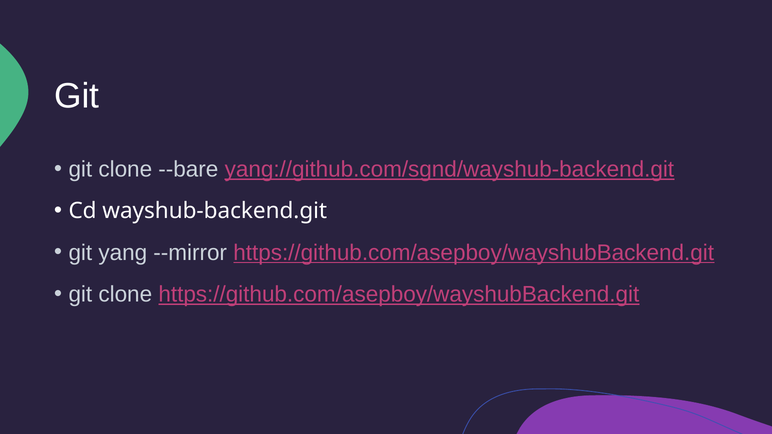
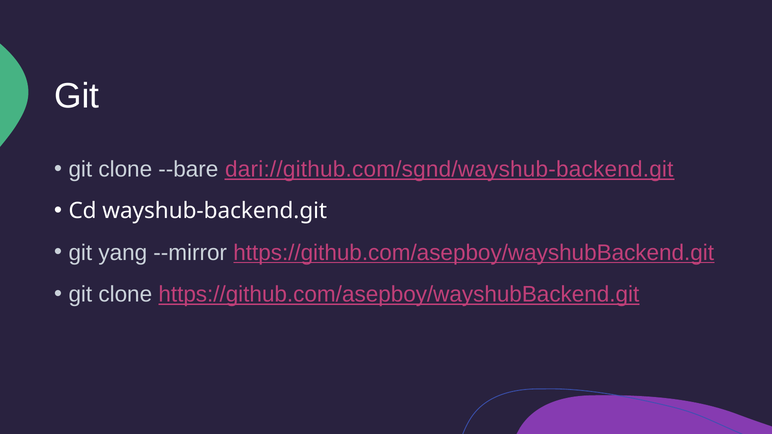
yang://github.com/sgnd/wayshub-backend.git: yang://github.com/sgnd/wayshub-backend.git -> dari://github.com/sgnd/wayshub-backend.git
